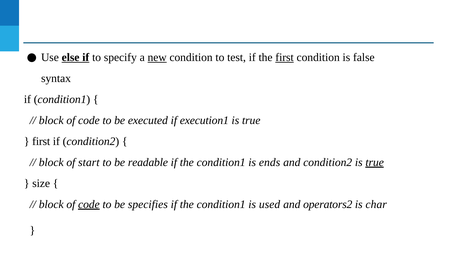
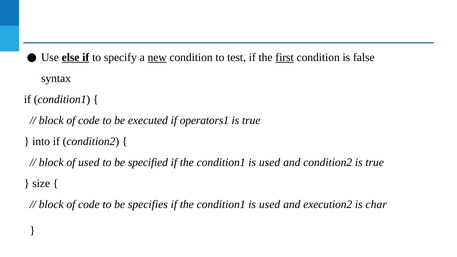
execution1: execution1 -> operators1
first at (41, 141): first -> into
of start: start -> used
readable: readable -> specified
ends at (270, 162): ends -> used
true at (375, 162) underline: present -> none
code at (89, 204) underline: present -> none
operators2: operators2 -> execution2
